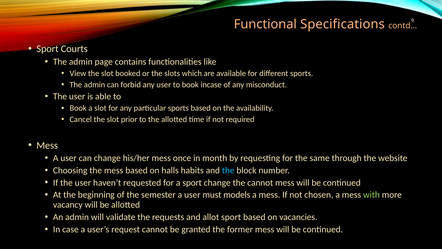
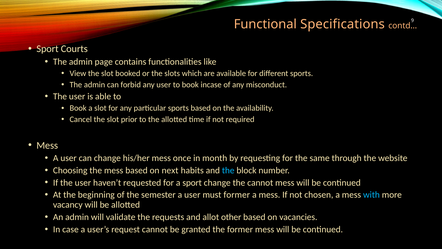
halls: halls -> next
must models: models -> former
with colour: light green -> light blue
allot sport: sport -> other
